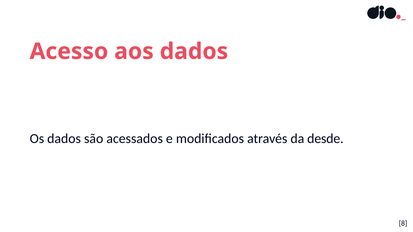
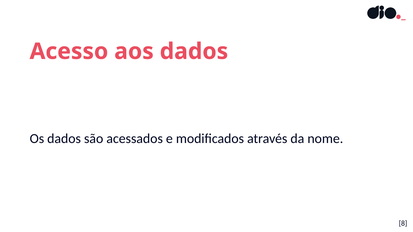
desde: desde -> nome
